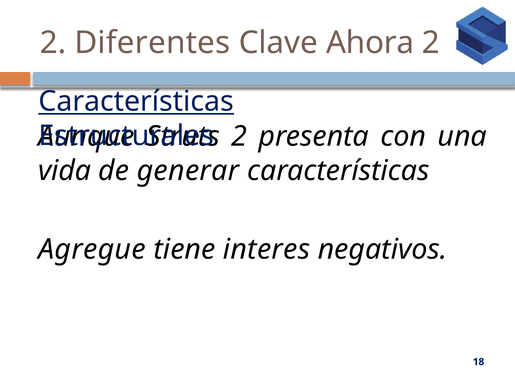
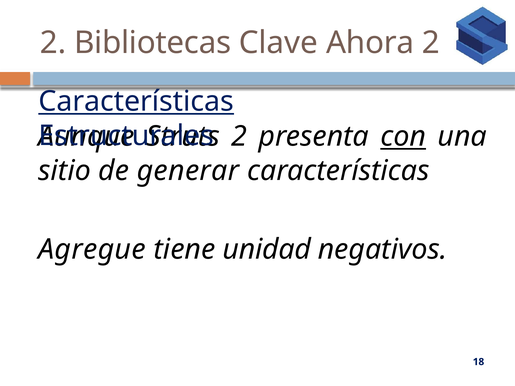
Diferentes: Diferentes -> Bibliotecas
con underline: none -> present
vida: vida -> sitio
interes: interes -> unidad
